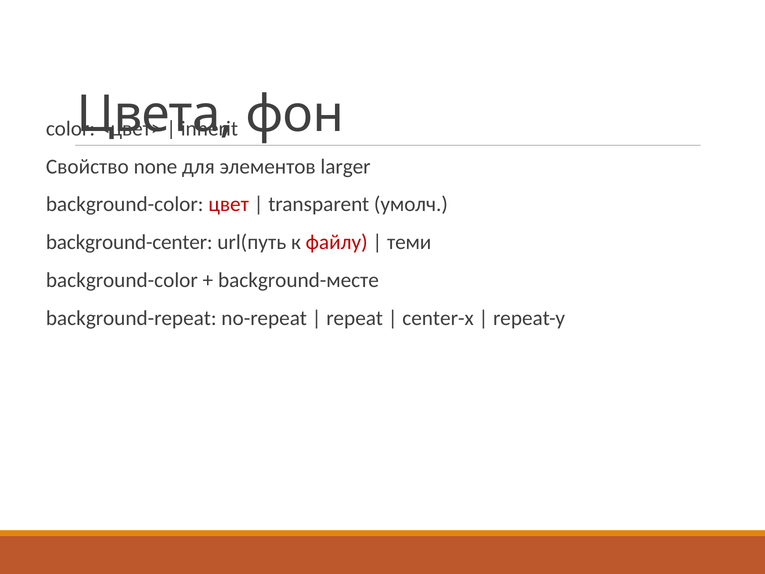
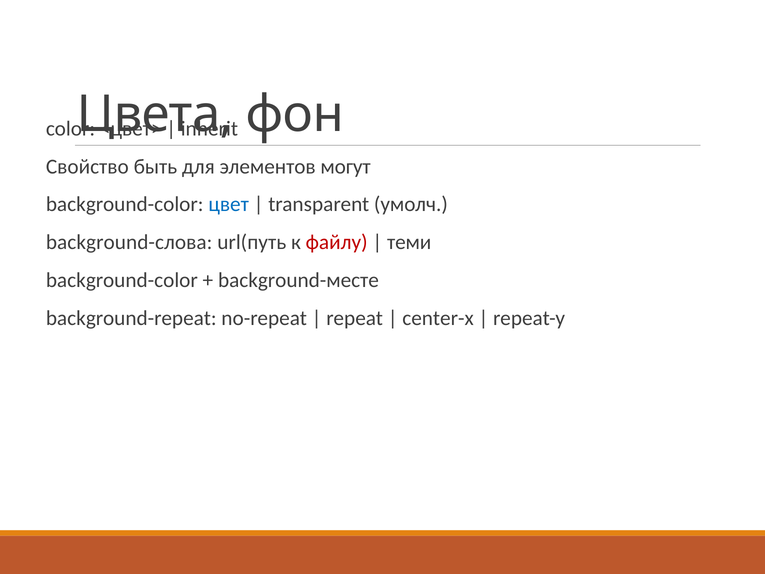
none: none -> быть
larger: larger -> могут
цвет colour: red -> blue
background-center: background-center -> background-слова
